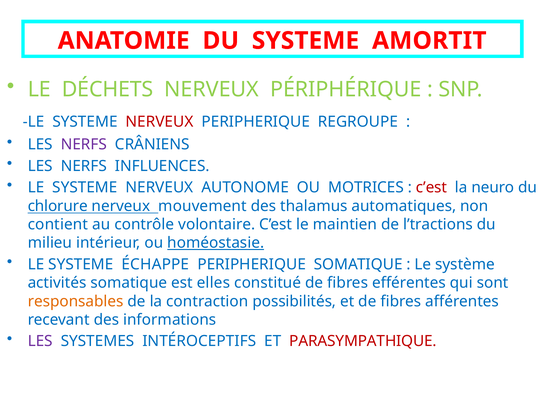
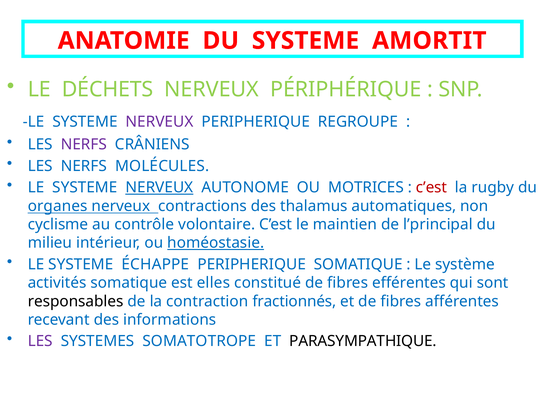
NERVEUX at (160, 122) colour: red -> purple
INFLUENCES: INFLUENCES -> MOLÉCULES
NERVEUX at (159, 187) underline: none -> present
neuro: neuro -> rugby
chlorure: chlorure -> organes
mouvement: mouvement -> contractions
contient: contient -> cyclisme
l’tractions: l’tractions -> l’principal
responsables colour: orange -> black
possibilités: possibilités -> fractionnés
INTÉROCEPTIFS: INTÉROCEPTIFS -> SOMATOTROPE
PARASYMPATHIQUE colour: red -> black
